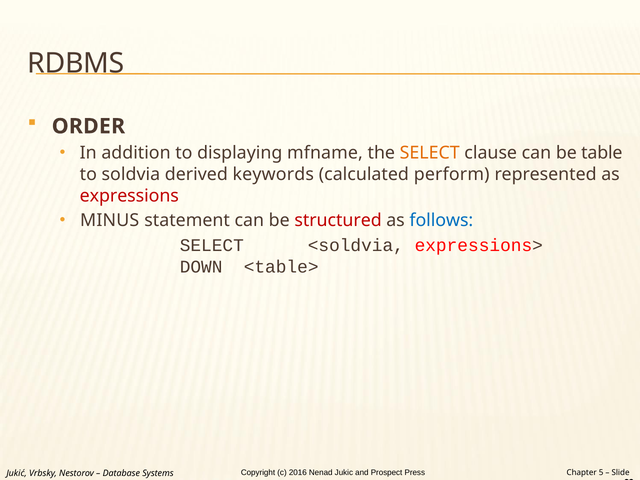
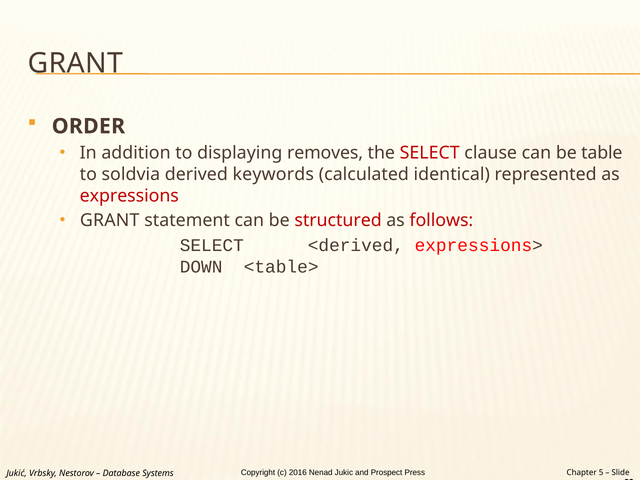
RDBMS at (76, 63): RDBMS -> GRANT
mfname: mfname -> removes
SELECT at (430, 153) colour: orange -> red
perform: perform -> identical
MINUS at (110, 221): MINUS -> GRANT
follows colour: blue -> red
<soldvia: <soldvia -> <derived
